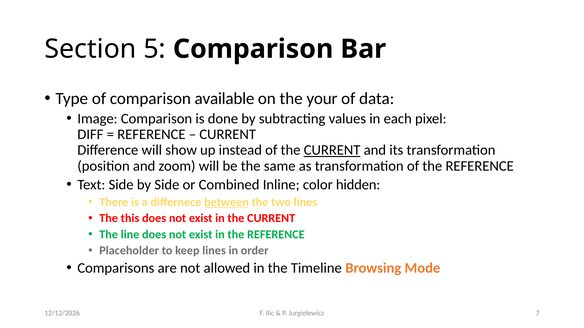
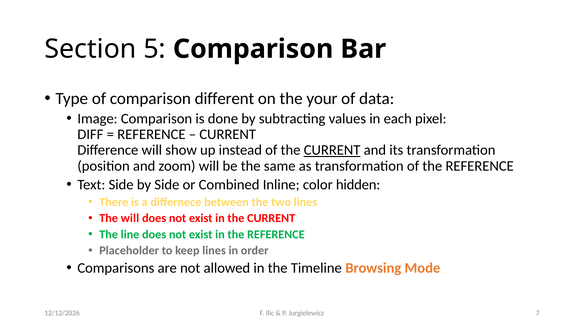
available: available -> different
between underline: present -> none
The this: this -> will
